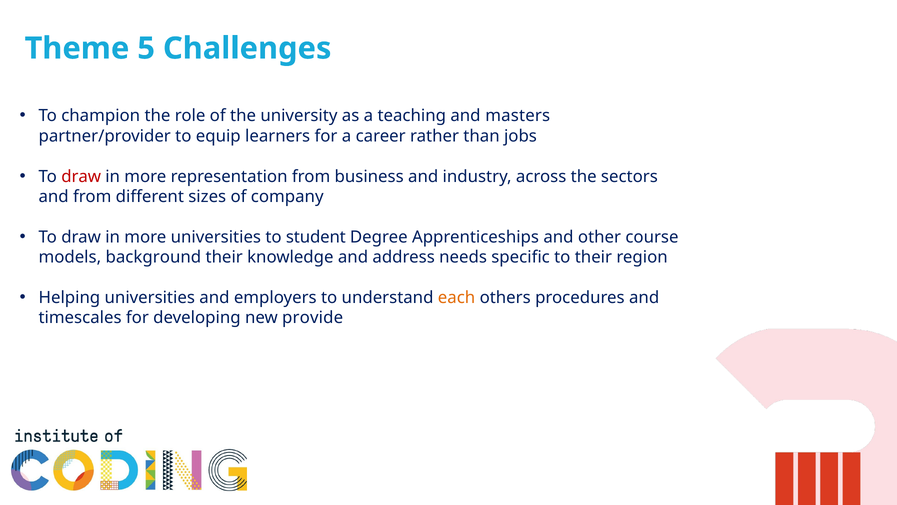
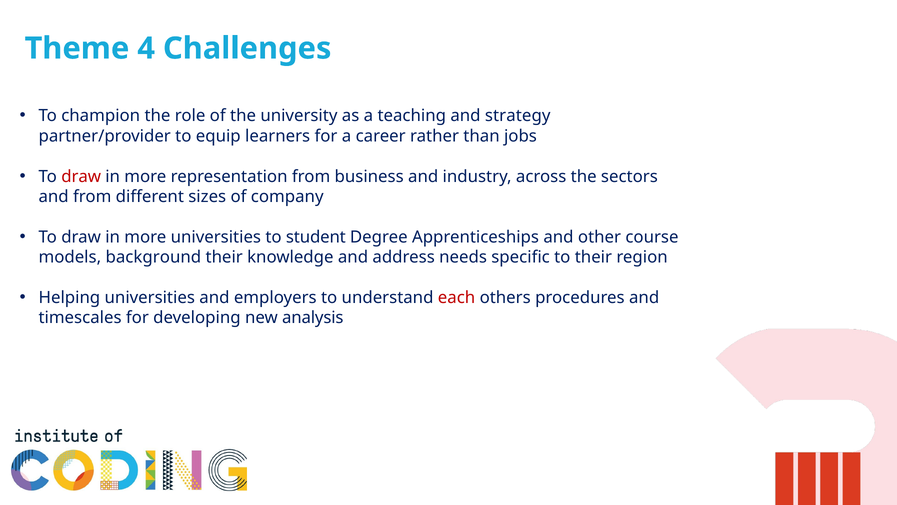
5: 5 -> 4
masters: masters -> strategy
each colour: orange -> red
provide: provide -> analysis
